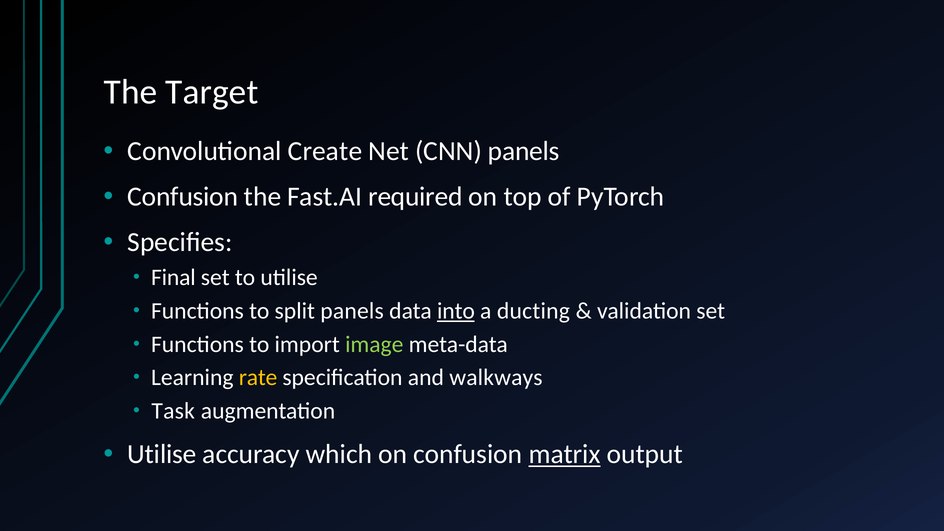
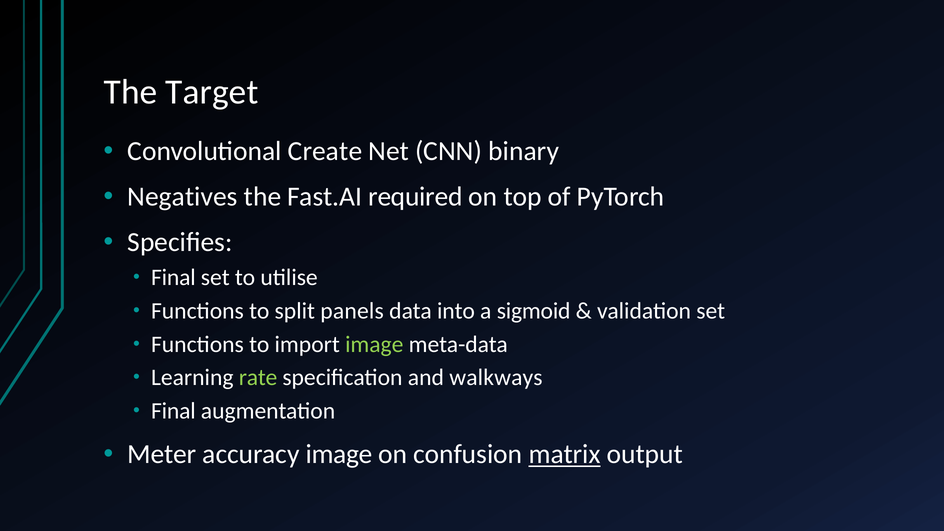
CNN panels: panels -> binary
Confusion at (183, 197): Confusion -> Negatives
into underline: present -> none
ducting: ducting -> sigmoid
rate colour: yellow -> light green
Task at (173, 411): Task -> Final
Utilise at (162, 454): Utilise -> Meter
accuracy which: which -> image
